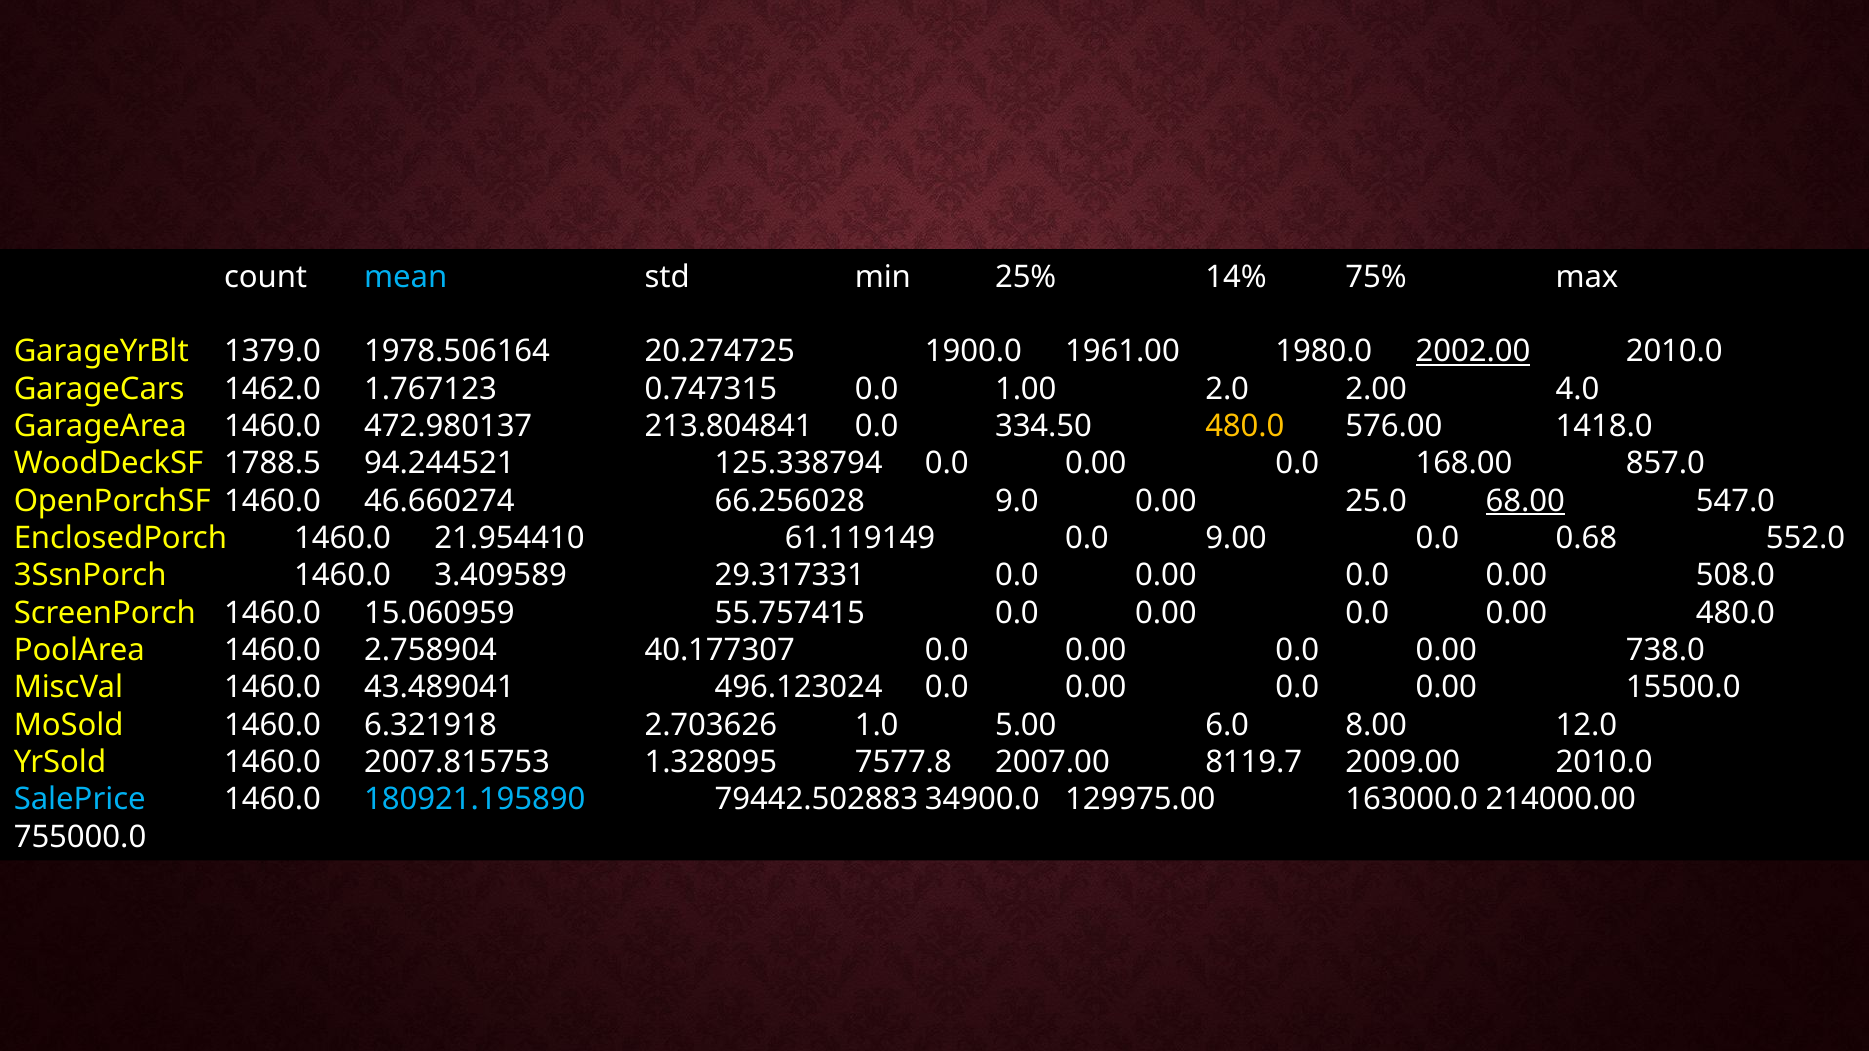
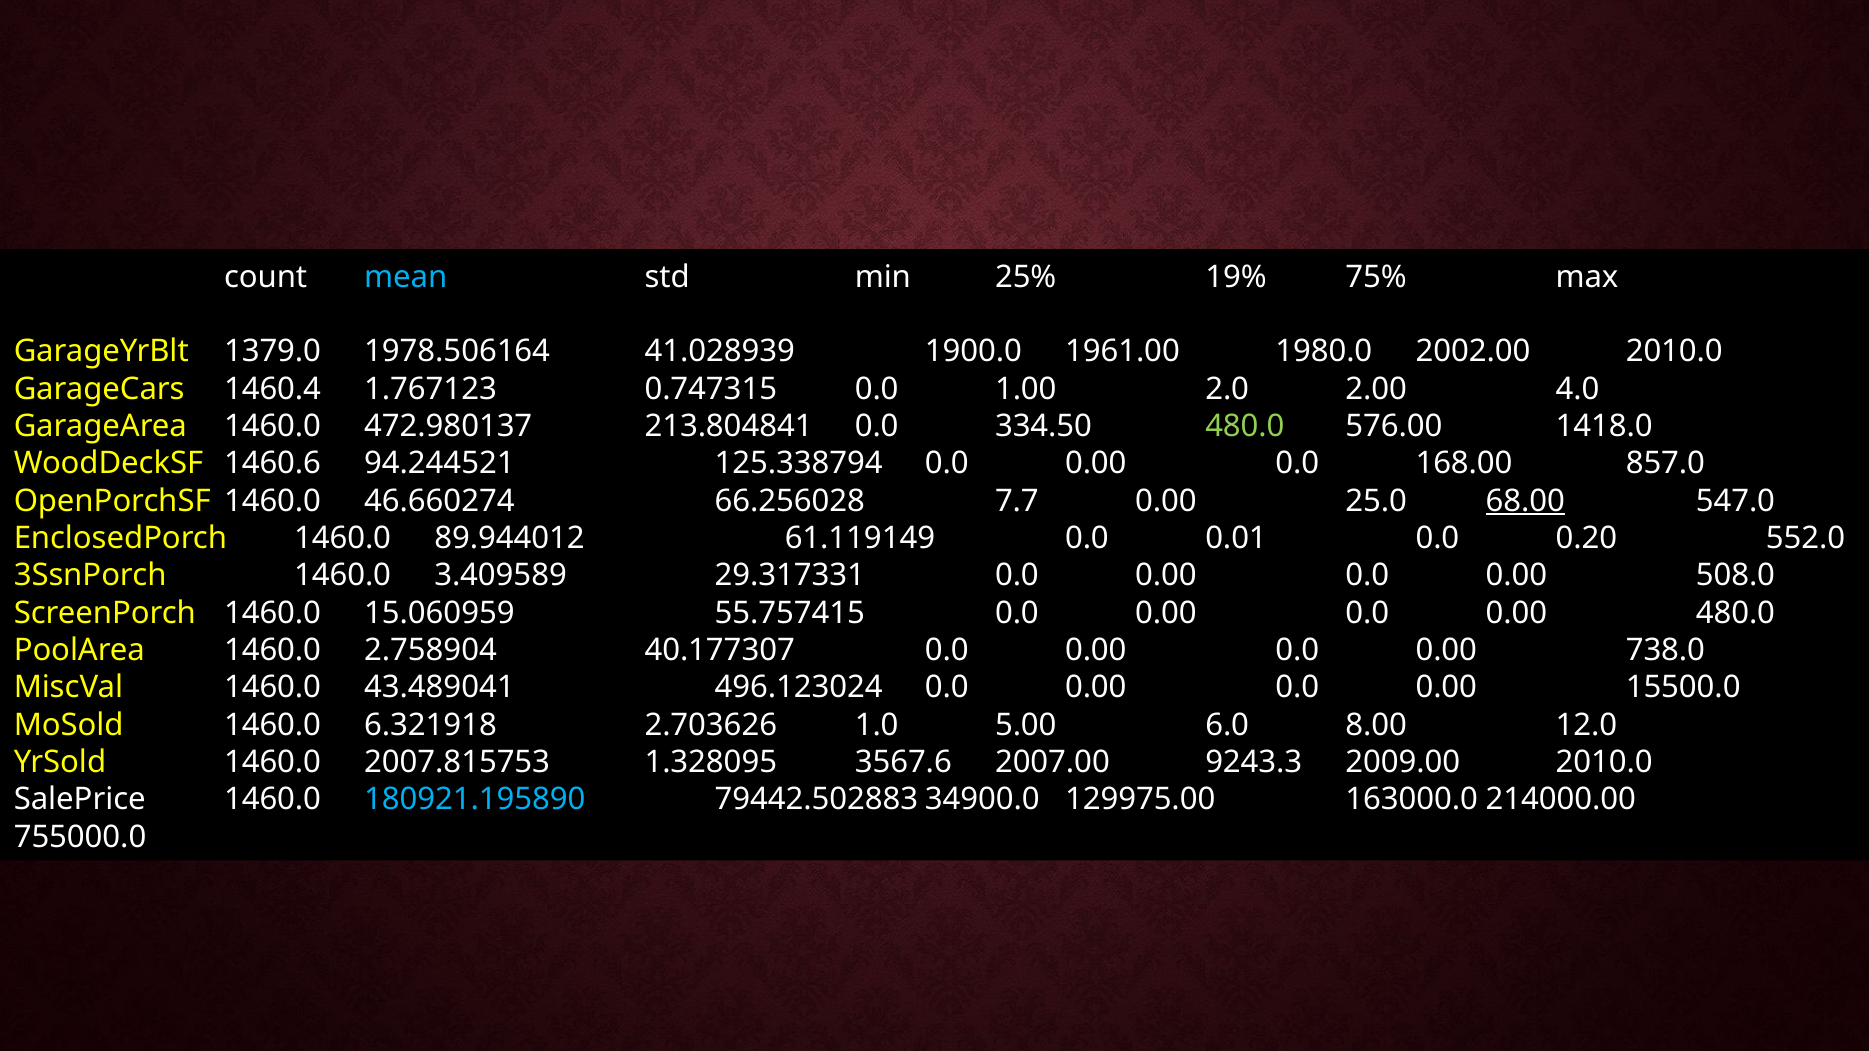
14%: 14% -> 19%
20.274725: 20.274725 -> 41.028939
2002.00 underline: present -> none
1462.0: 1462.0 -> 1460.4
480.0 at (1245, 426) colour: yellow -> light green
1788.5: 1788.5 -> 1460.6
9.0: 9.0 -> 7.7
21.954410: 21.954410 -> 89.944012
9.00: 9.00 -> 0.01
0.68: 0.68 -> 0.20
7577.8: 7577.8 -> 3567.6
8119.7: 8119.7 -> 9243.3
SalePrice colour: light blue -> white
